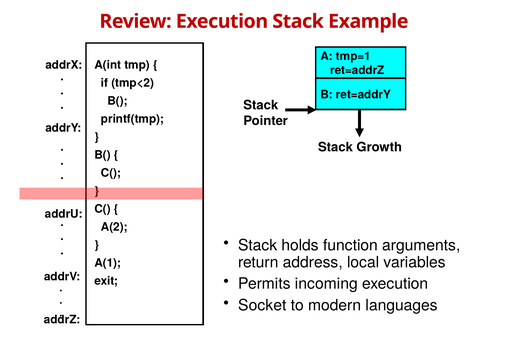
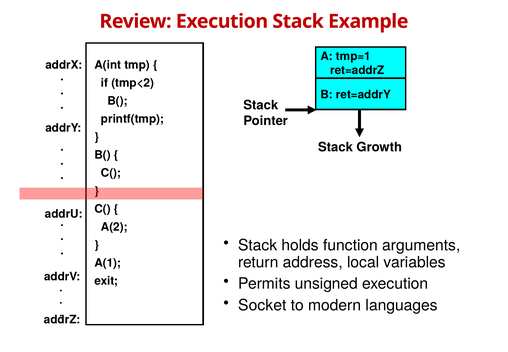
incoming: incoming -> unsigned
